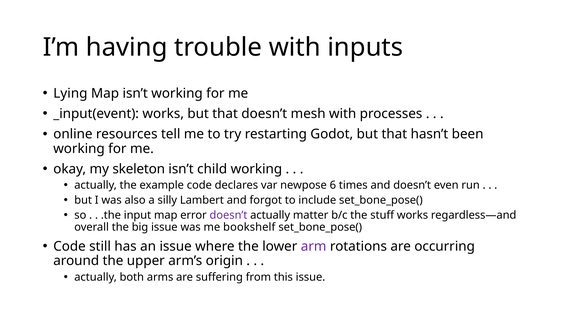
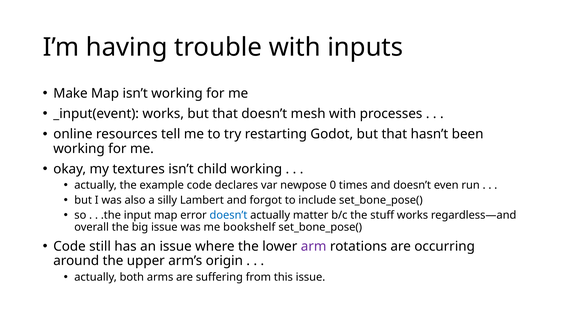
Lying: Lying -> Make
skeleton: skeleton -> textures
6: 6 -> 0
doesn’t at (228, 215) colour: purple -> blue
